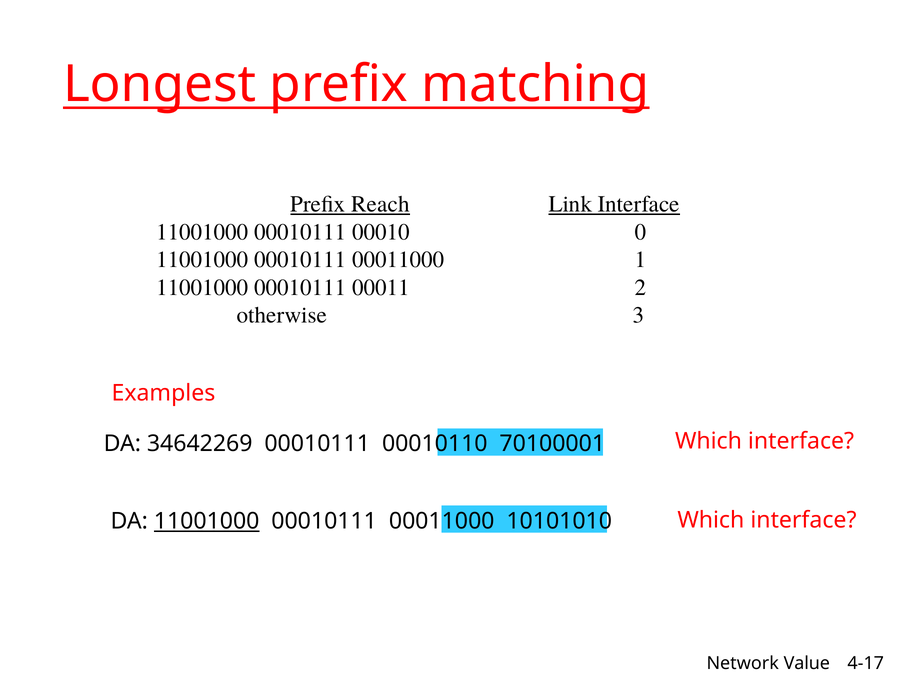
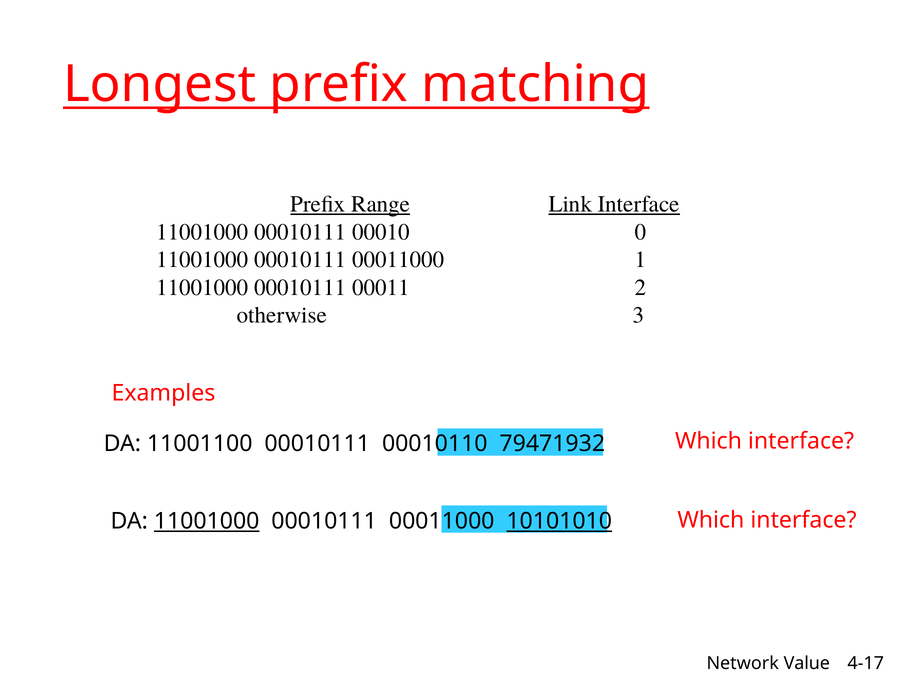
Reach: Reach -> Range
34642269: 34642269 -> 11001100
70100001: 70100001 -> 79471932
10101010 underline: none -> present
